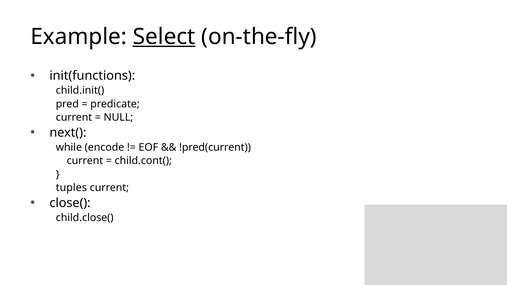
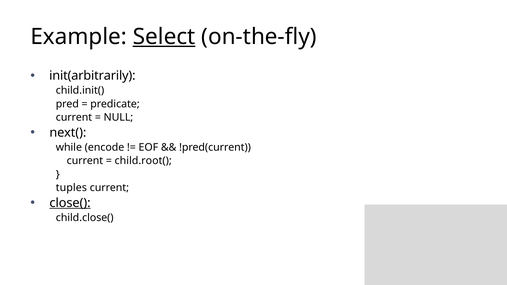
init(functions: init(functions -> init(arbitrarily
child.cont(: child.cont( -> child.root(
close( underline: none -> present
